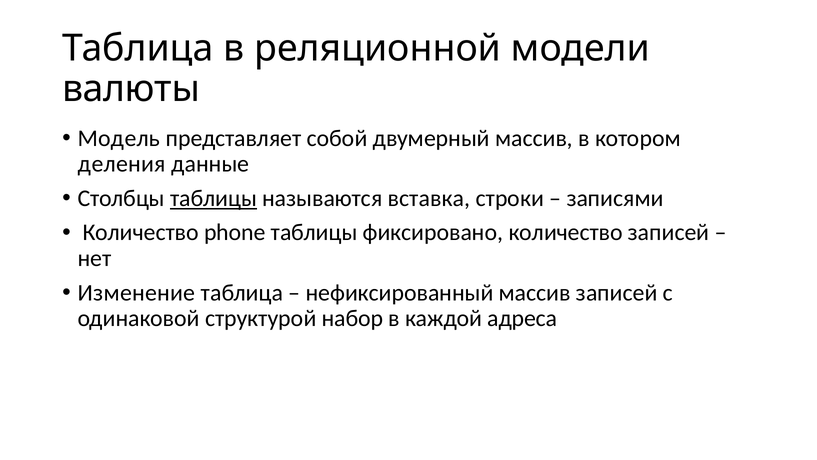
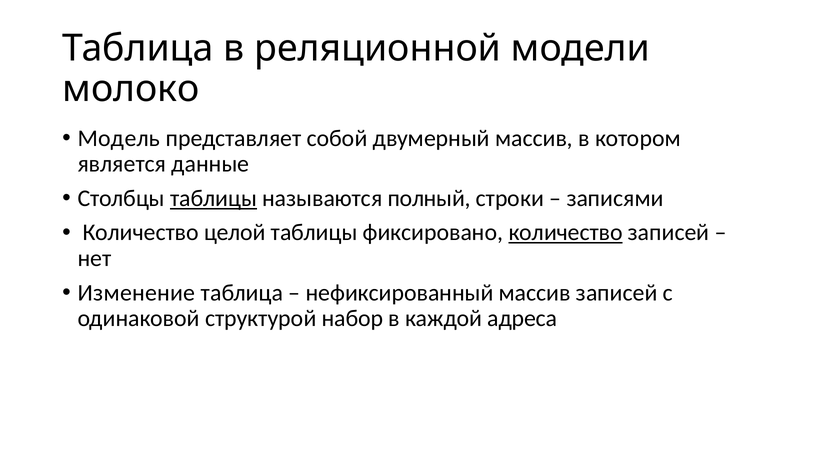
валюты: валюты -> молоко
деления: деления -> является
вставка: вставка -> полный
phone: phone -> целой
количество at (566, 232) underline: none -> present
